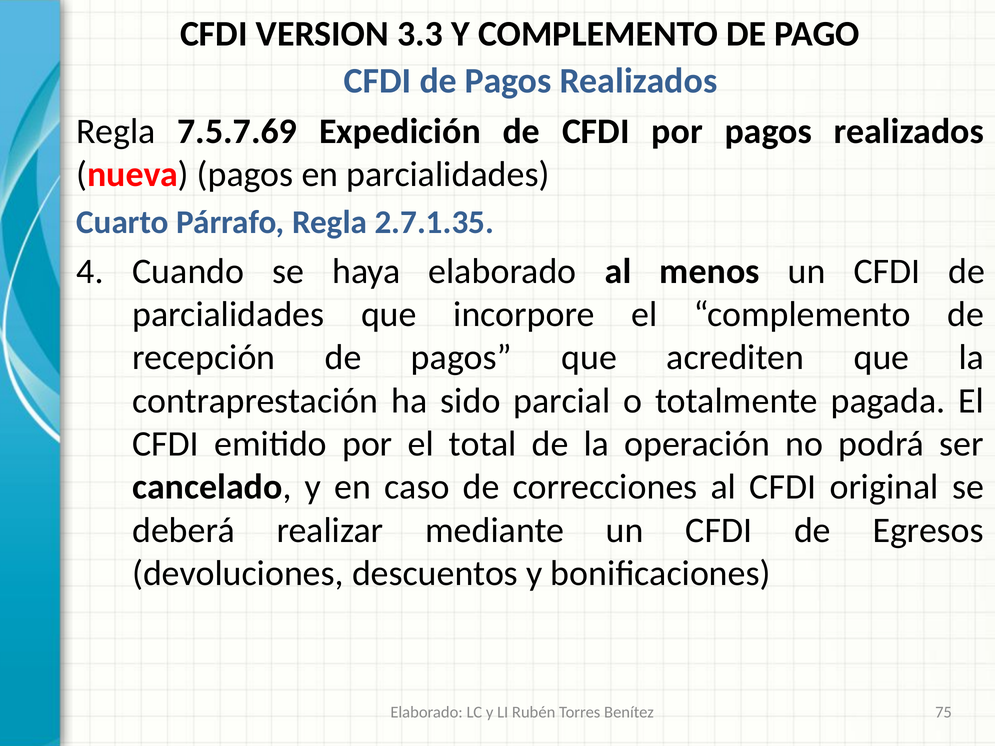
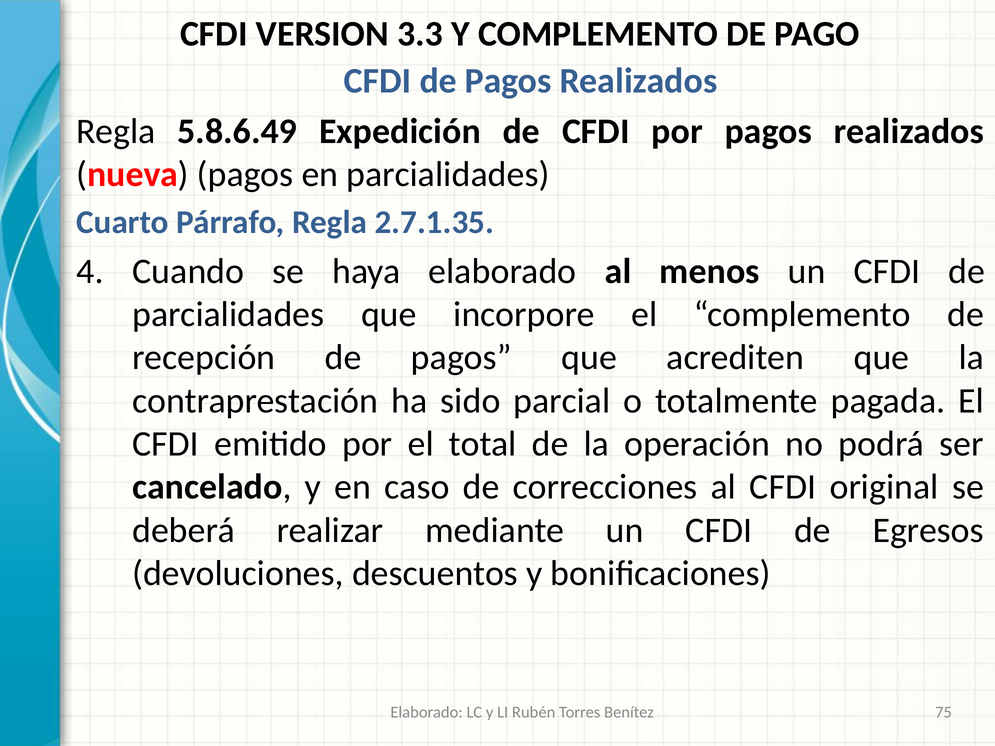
7.5.7.69: 7.5.7.69 -> 5.8.6.49
